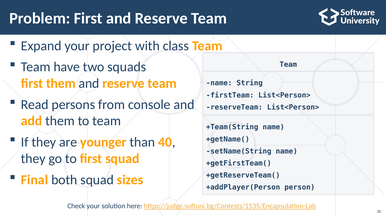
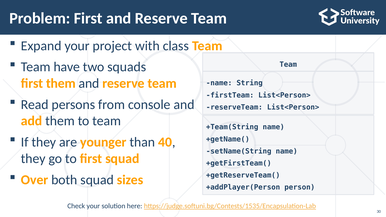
Final: Final -> Over
